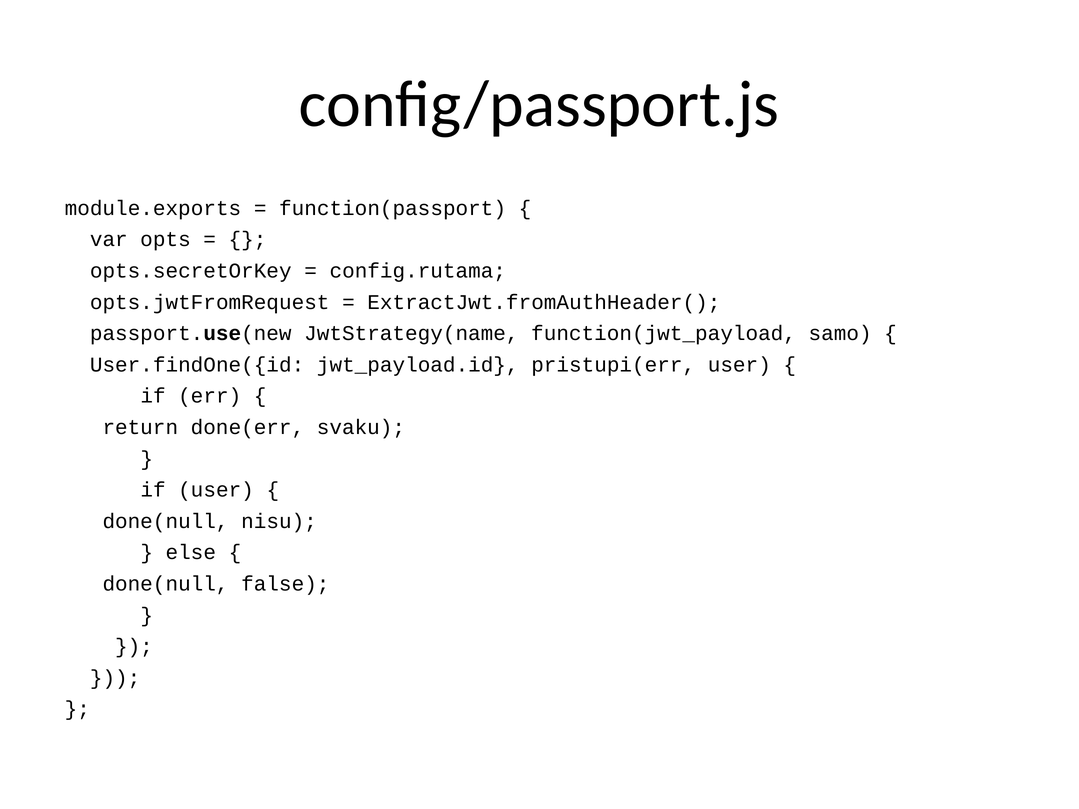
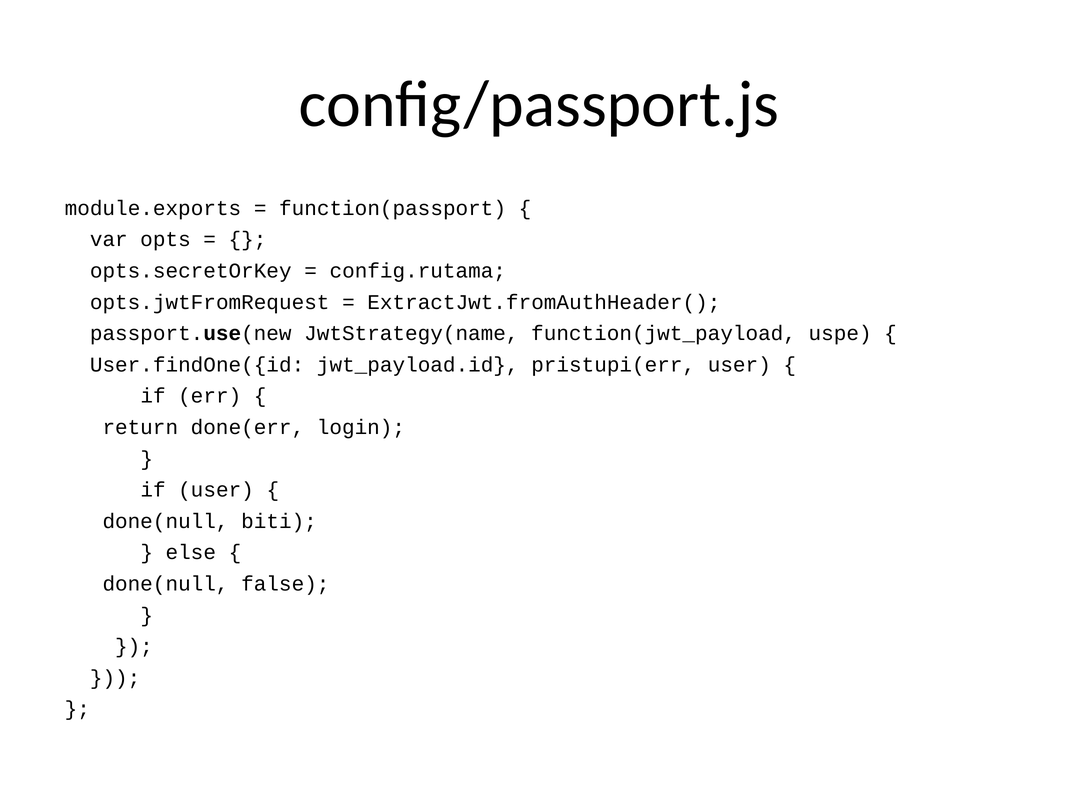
samo: samo -> uspe
svaku: svaku -> login
nisu: nisu -> biti
